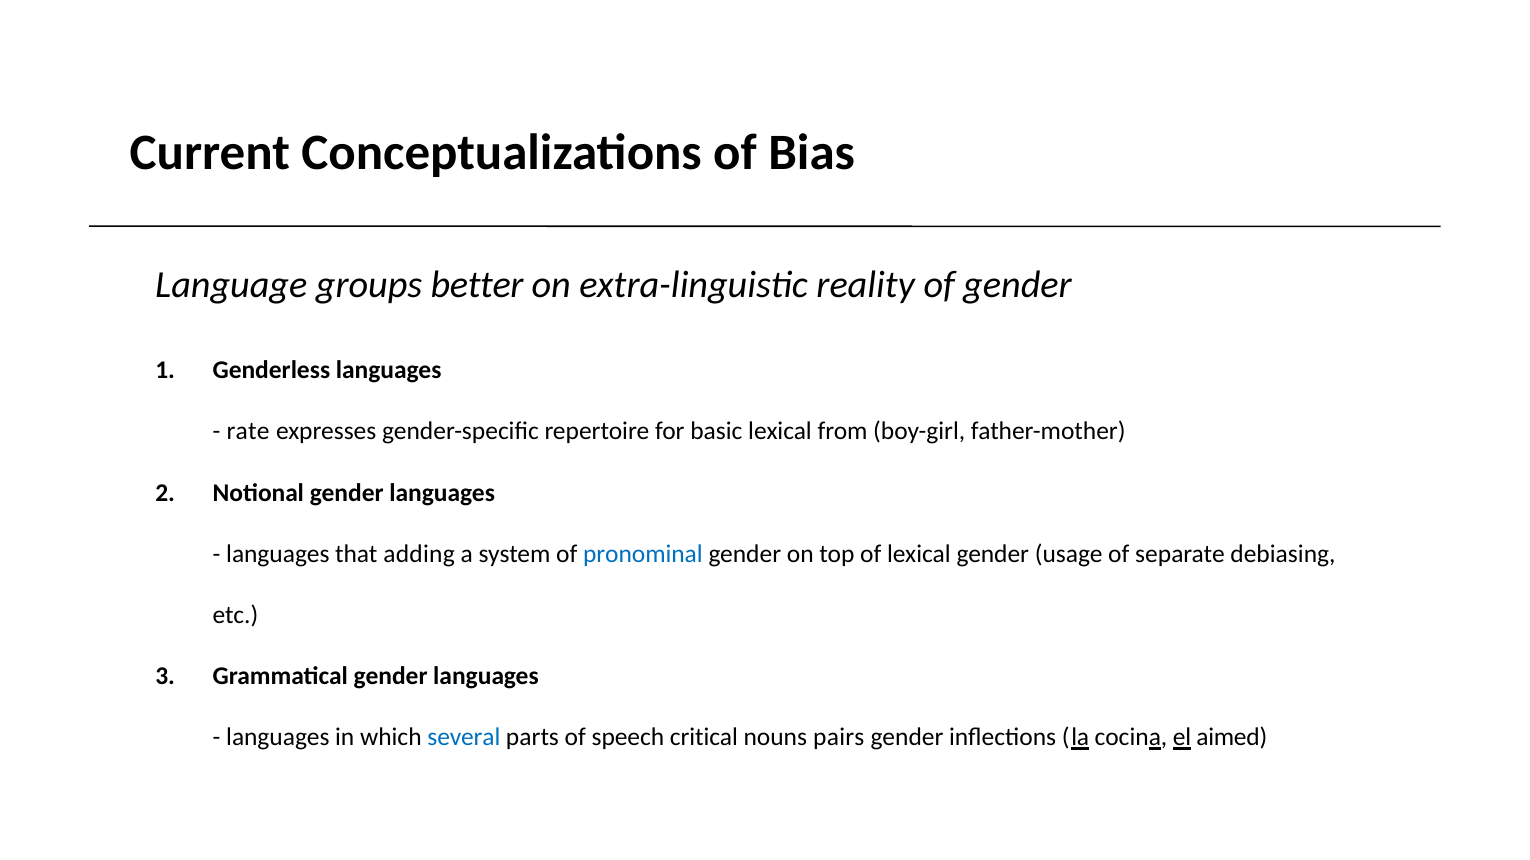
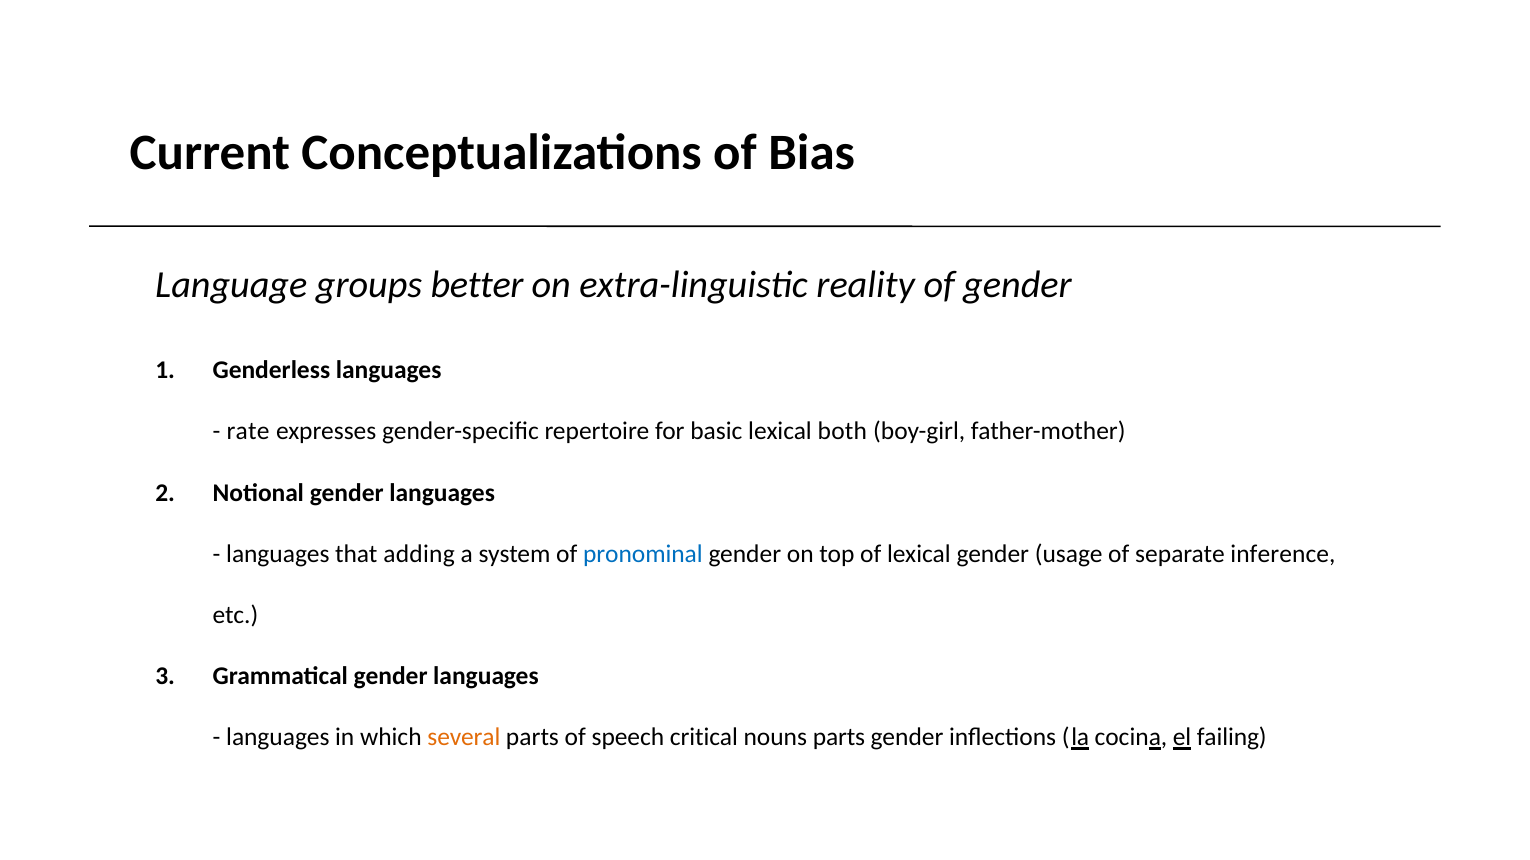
from: from -> both
debiasing: debiasing -> inference
several colour: blue -> orange
nouns pairs: pairs -> parts
aimed: aimed -> failing
